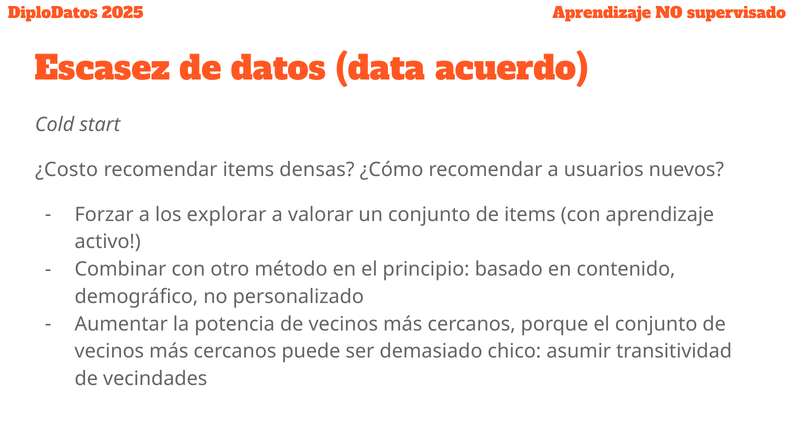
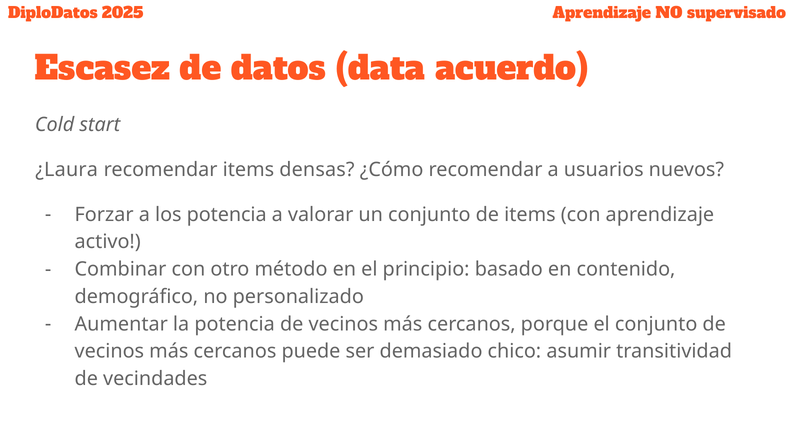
¿Costo: ¿Costo -> ¿Laura
los explorar: explorar -> potencia
